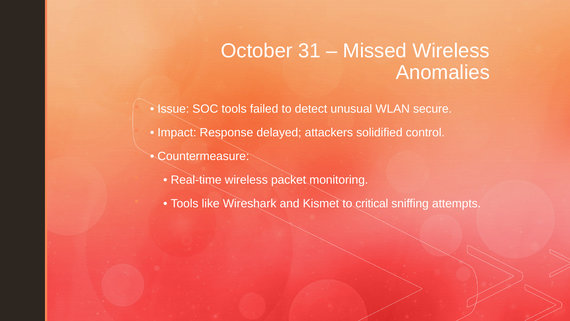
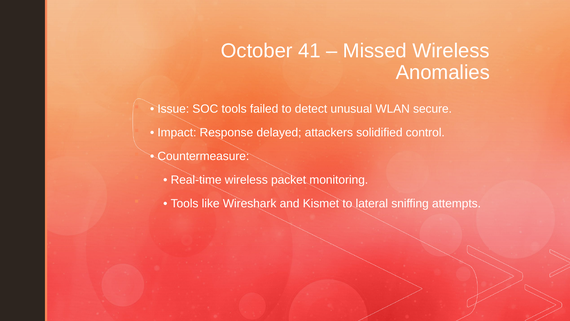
31: 31 -> 41
critical: critical -> lateral
